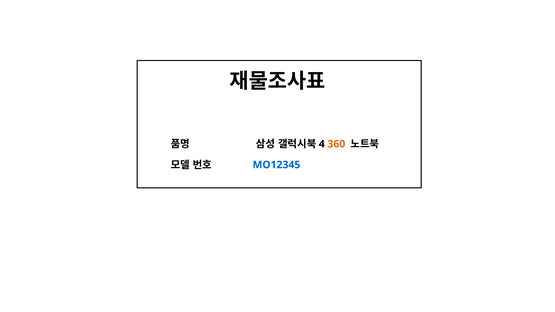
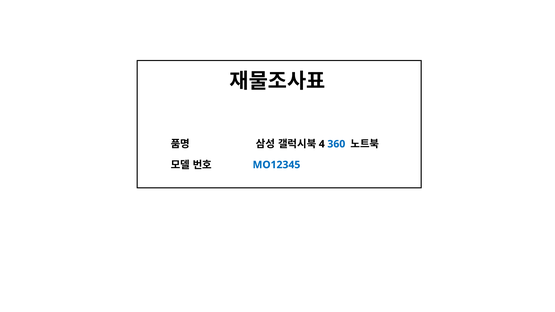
360 colour: orange -> blue
